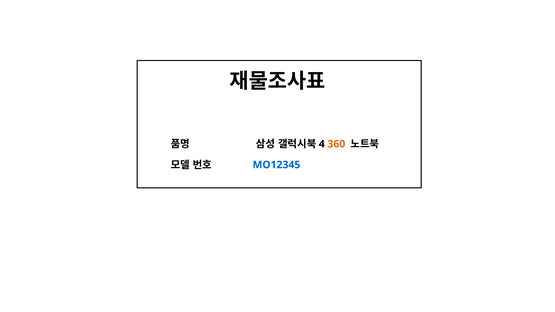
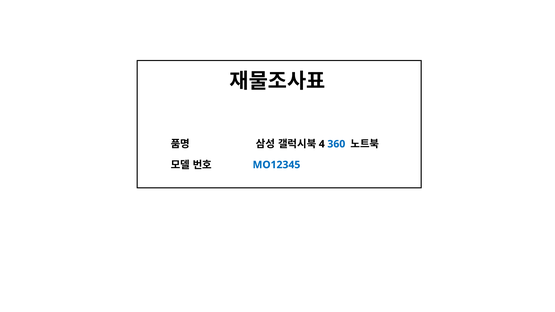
360 colour: orange -> blue
